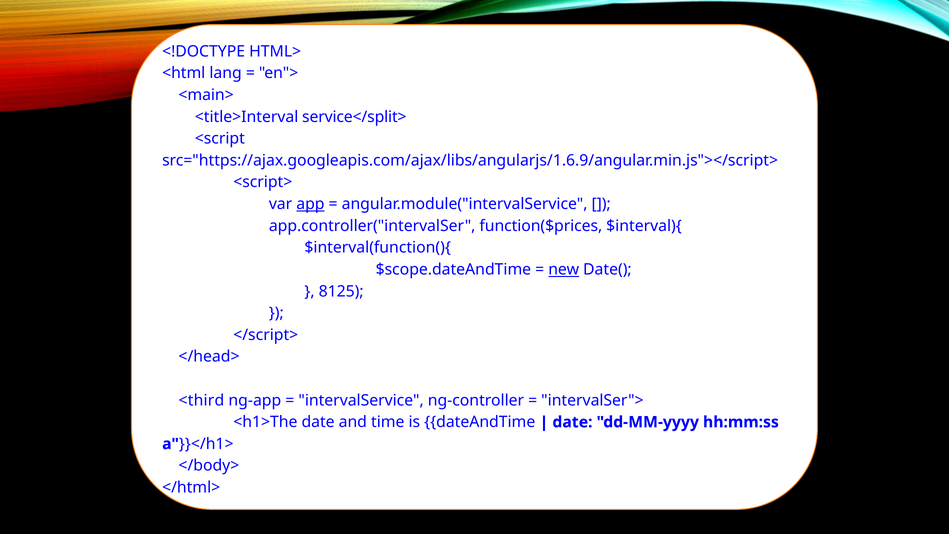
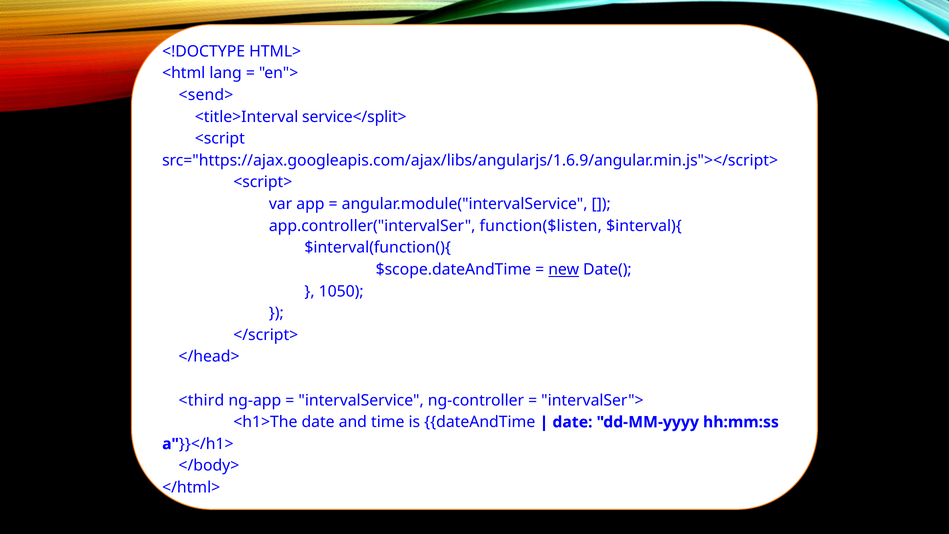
<main>: <main> -> <send>
app underline: present -> none
function($prices: function($prices -> function($listen
8125: 8125 -> 1050
